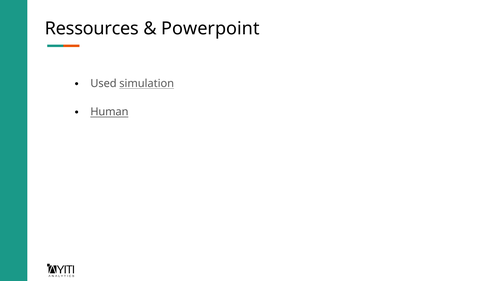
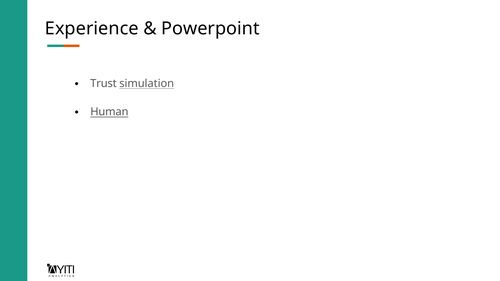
Ressources: Ressources -> Experience
Used: Used -> Trust
